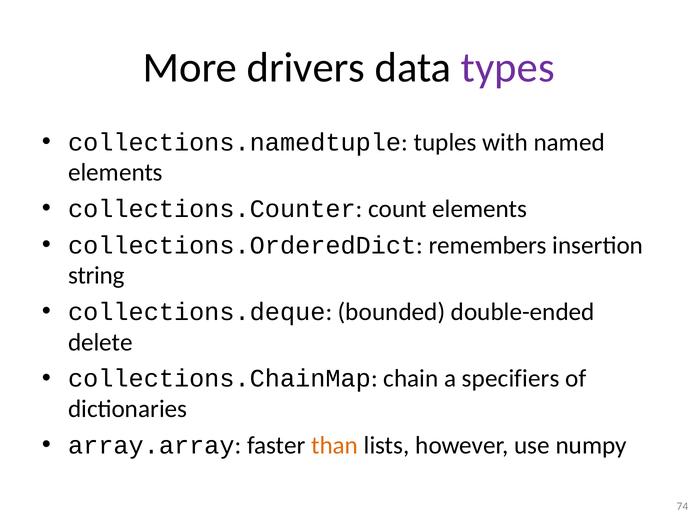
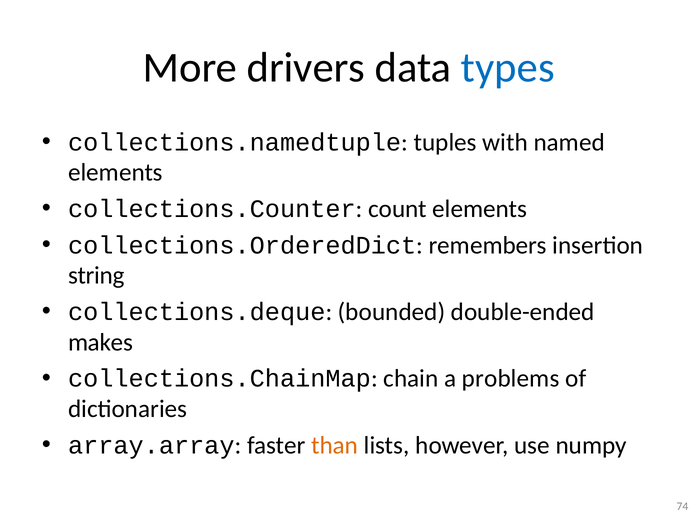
types colour: purple -> blue
delete: delete -> makes
specifiers: specifiers -> problems
